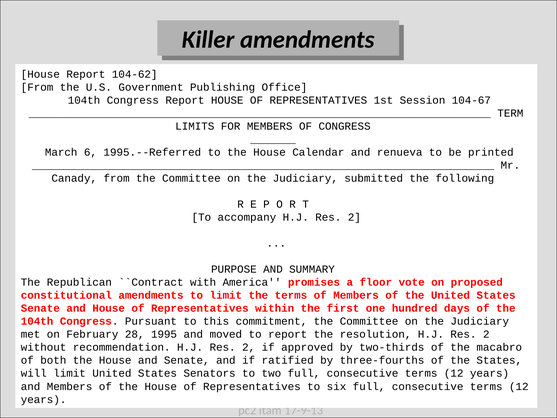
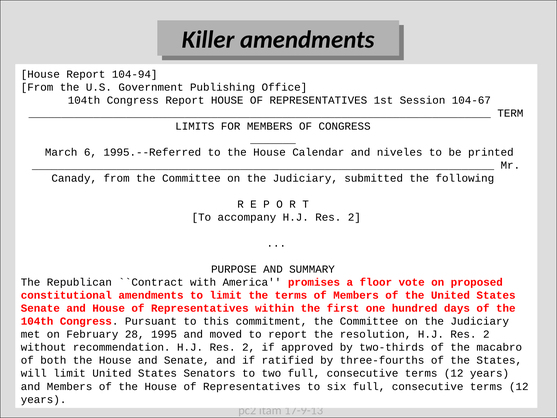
104-62: 104-62 -> 104-94
renueva: renueva -> niveles
